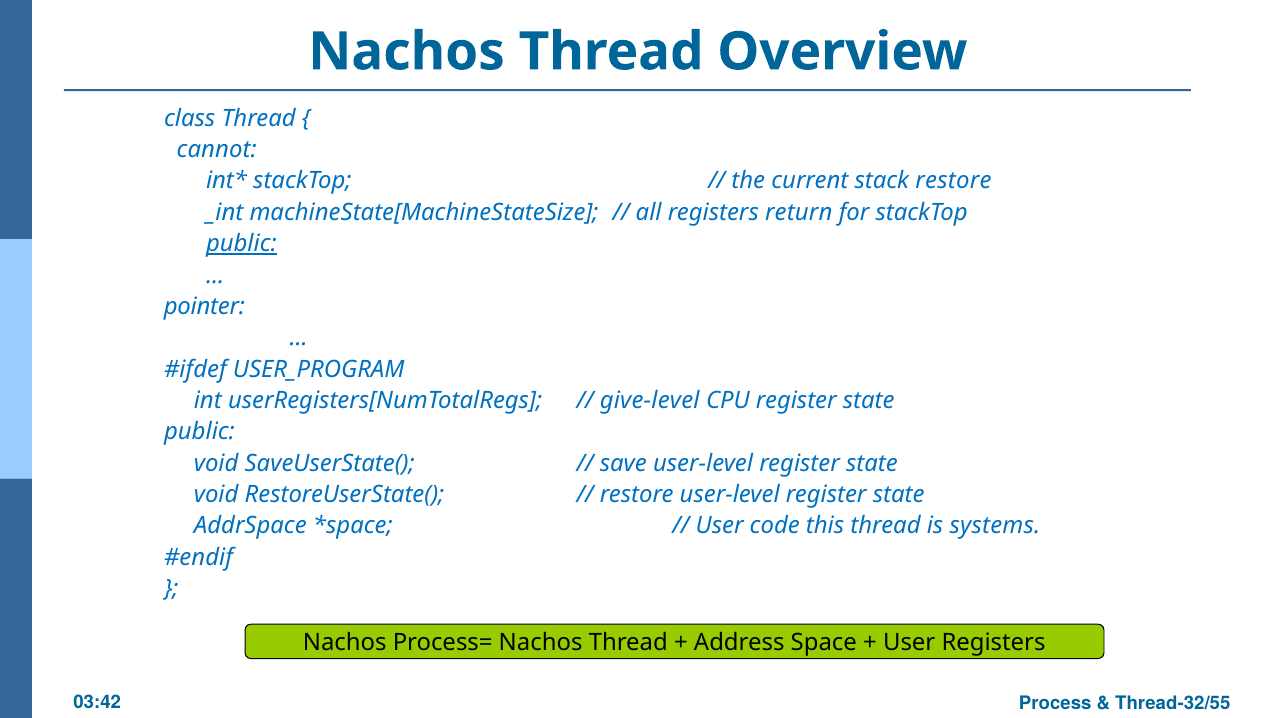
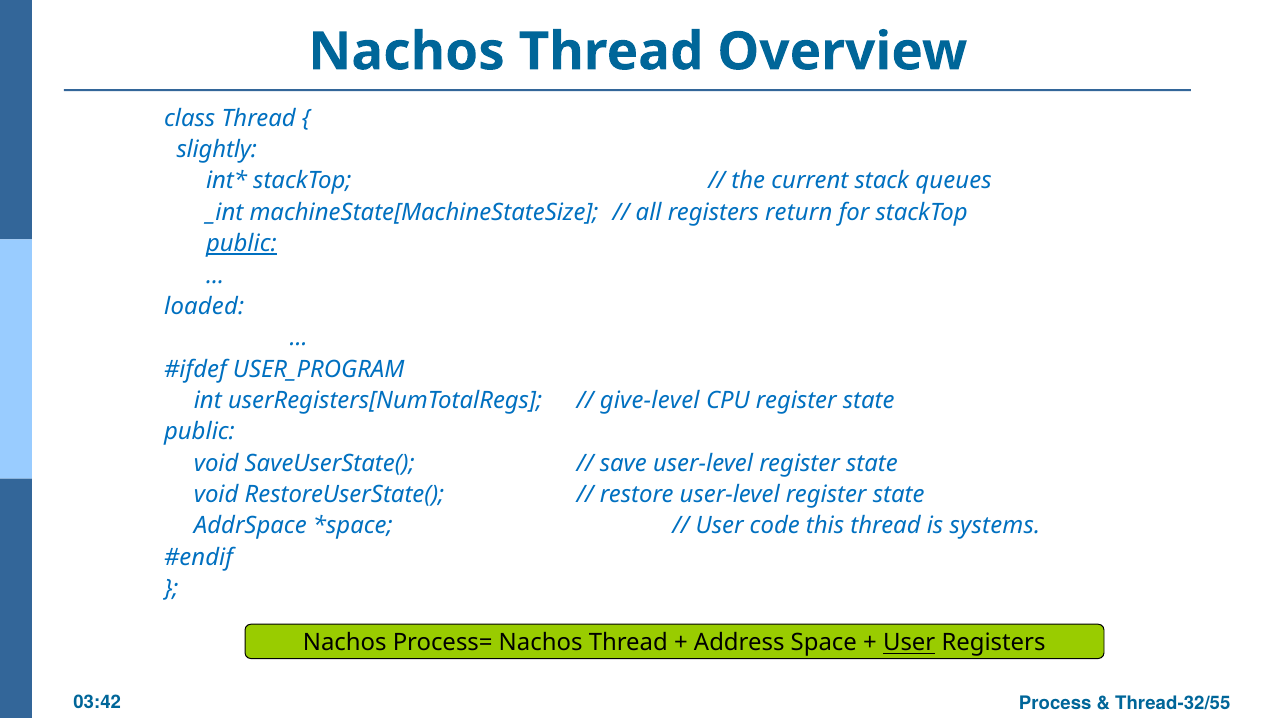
cannot: cannot -> slightly
stack restore: restore -> queues
pointer: pointer -> loaded
User at (909, 643) underline: none -> present
